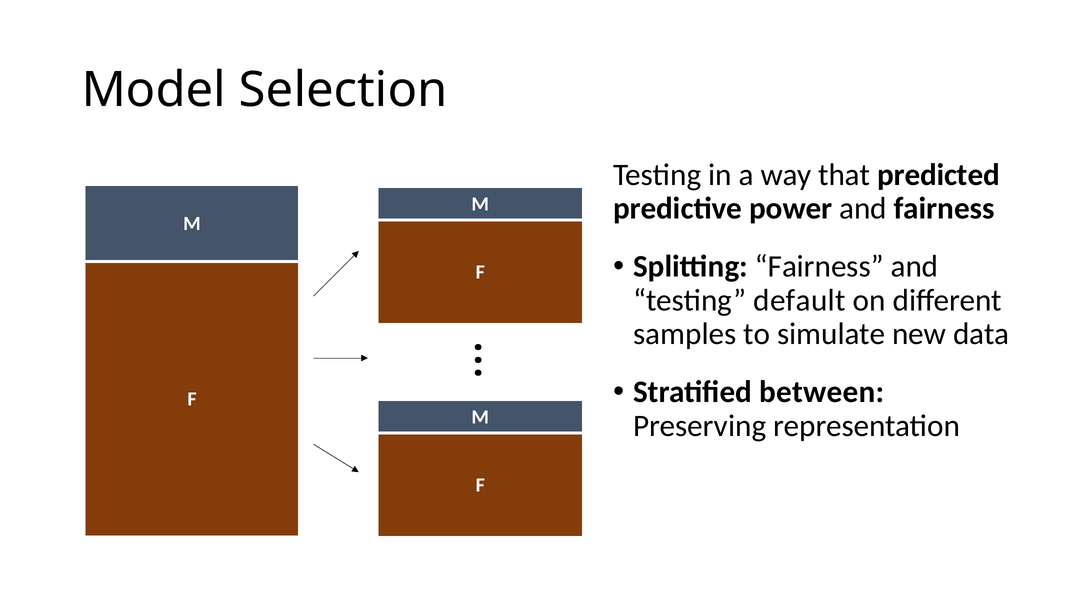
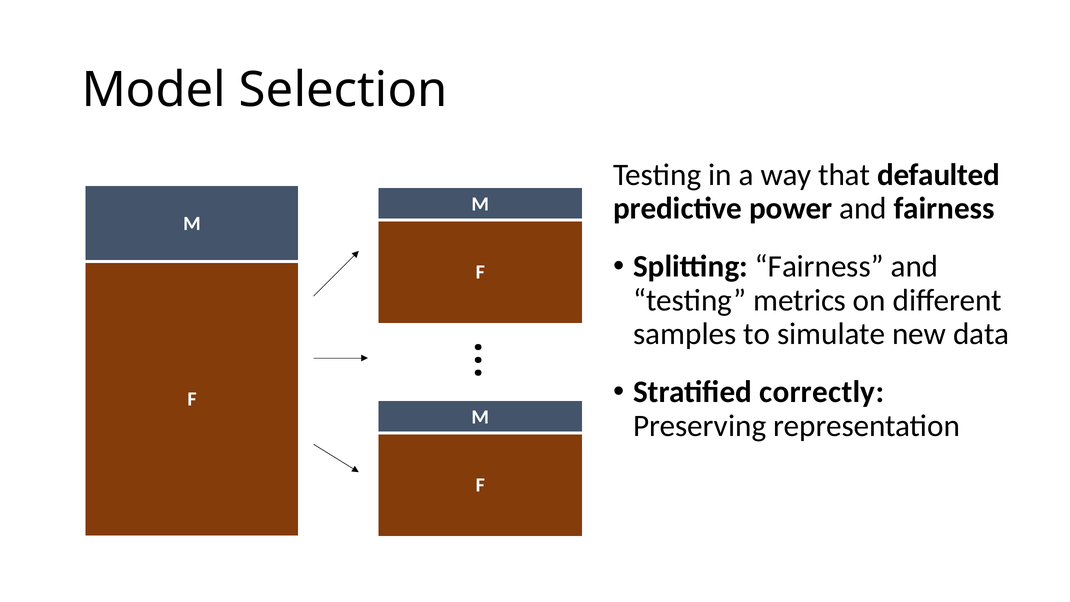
predicted: predicted -> defaulted
default: default -> metrics
between: between -> correctly
